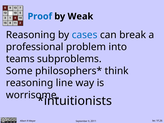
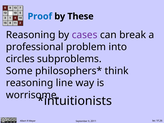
Weak: Weak -> These
cases colour: blue -> purple
teams: teams -> circles
